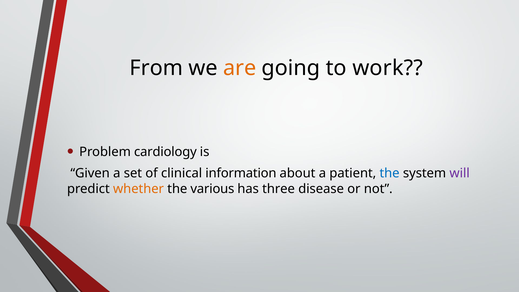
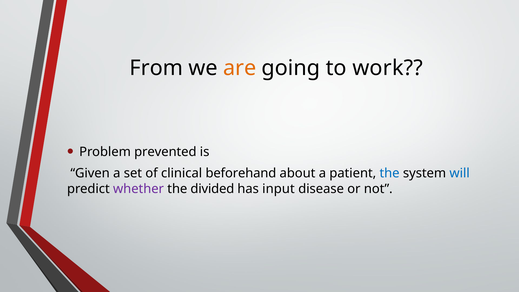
cardiology: cardiology -> prevented
information: information -> beforehand
will colour: purple -> blue
whether colour: orange -> purple
various: various -> divided
three: three -> input
